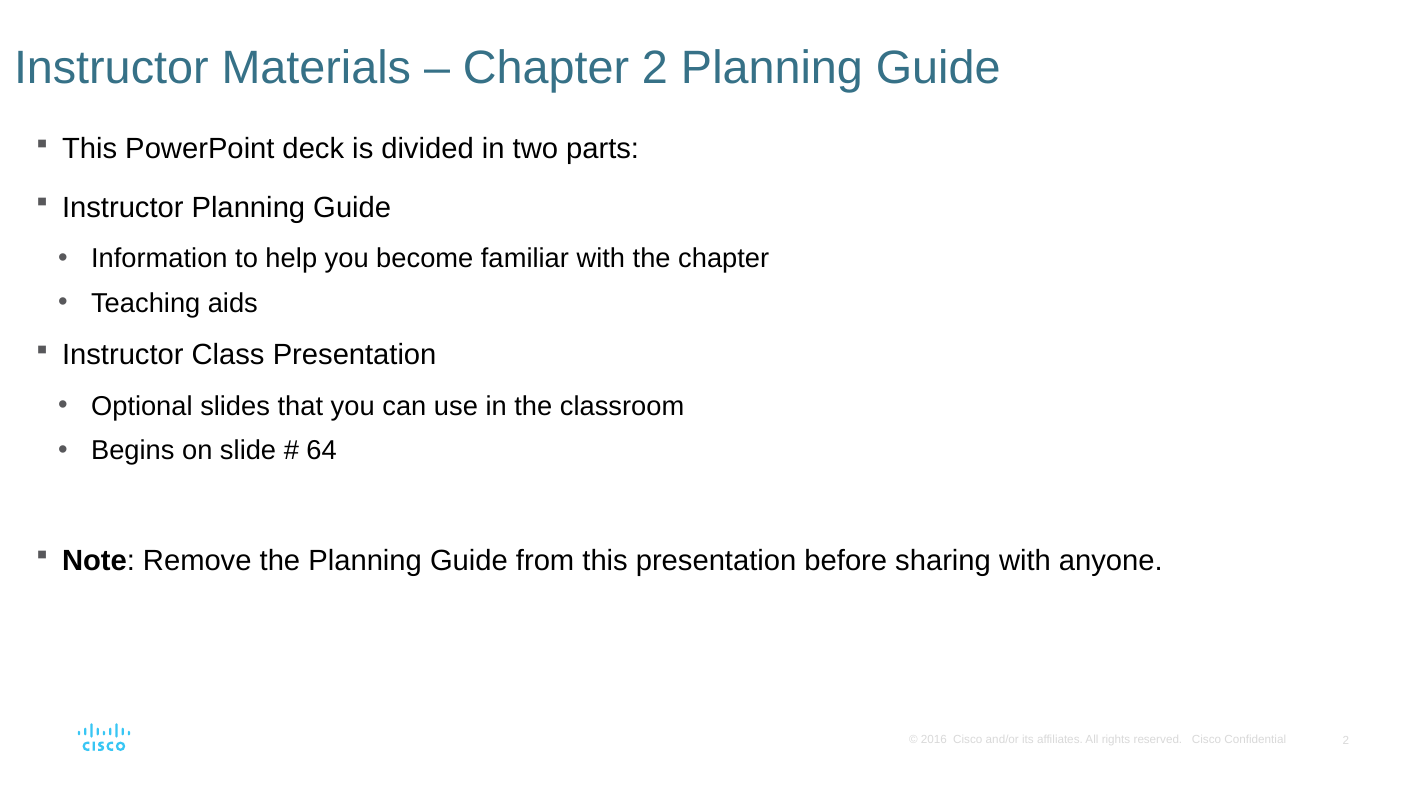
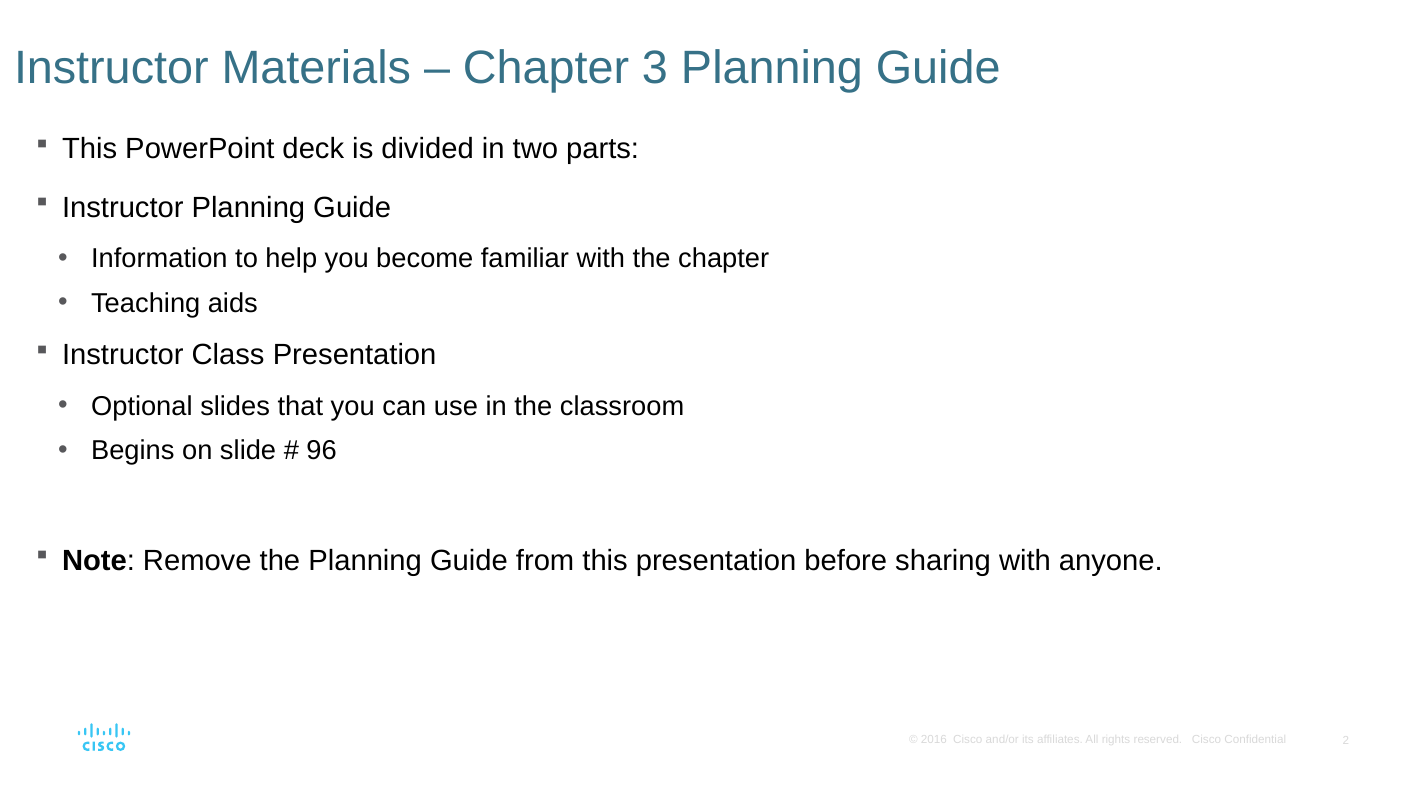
Chapter 2: 2 -> 3
64: 64 -> 96
